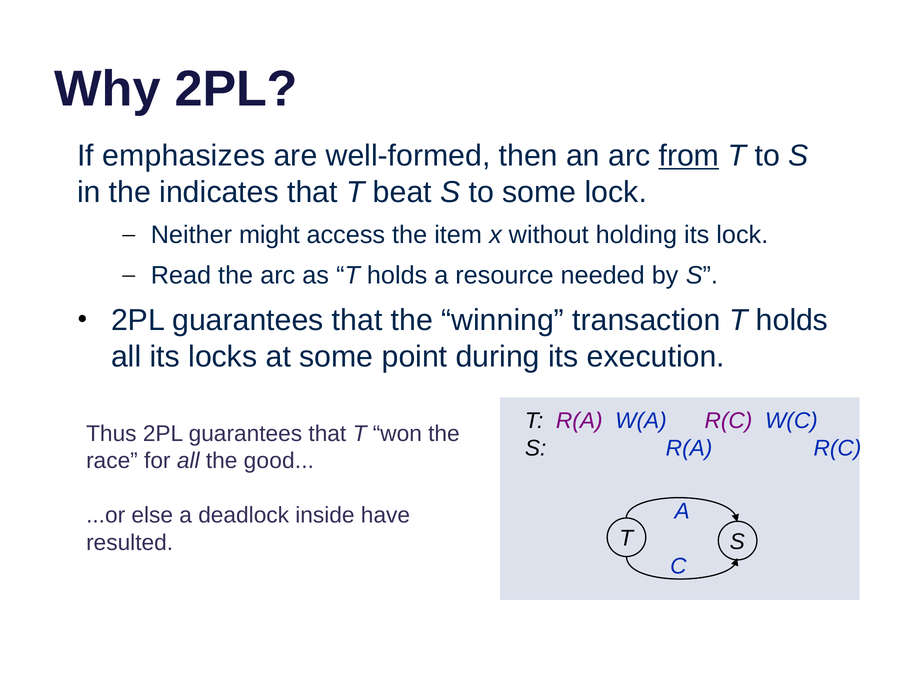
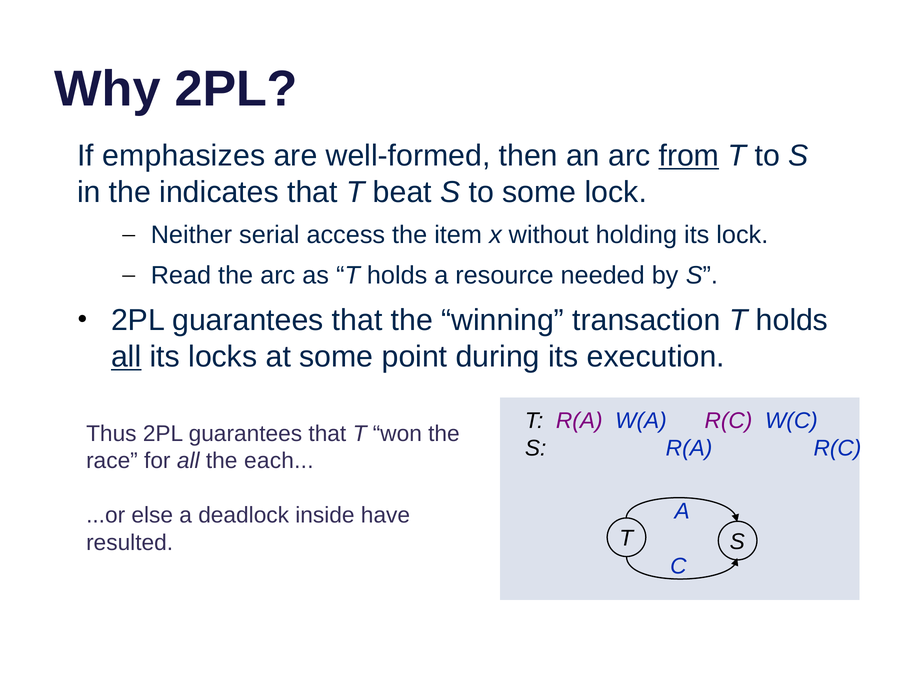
might: might -> serial
all at (126, 357) underline: none -> present
good: good -> each
